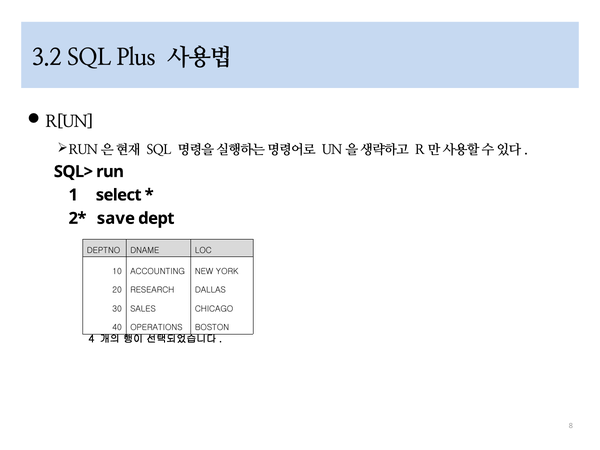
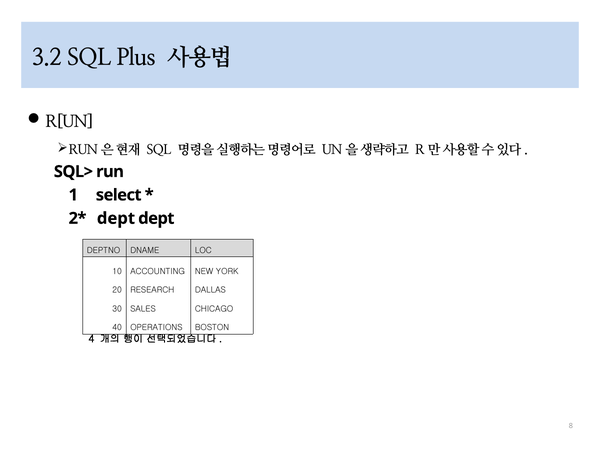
save at (116, 218): save -> dept
